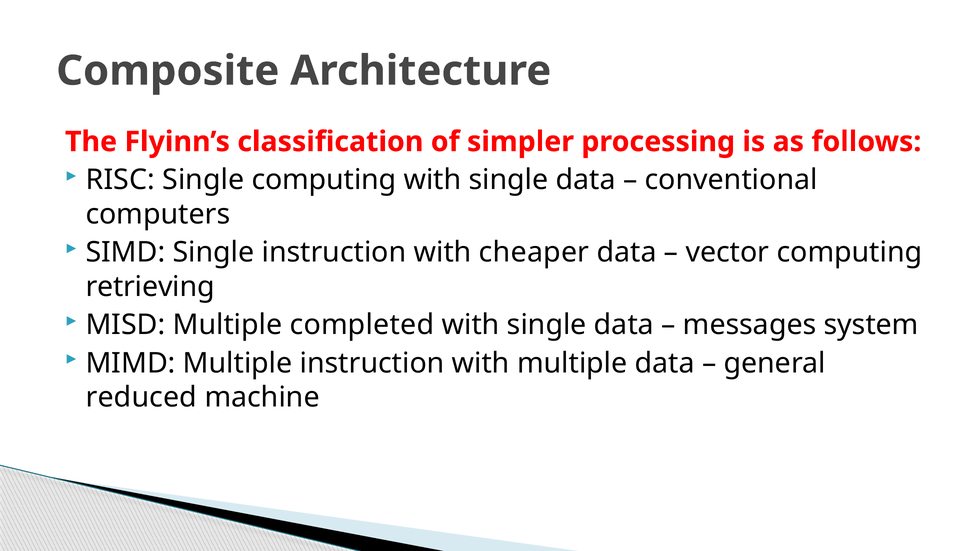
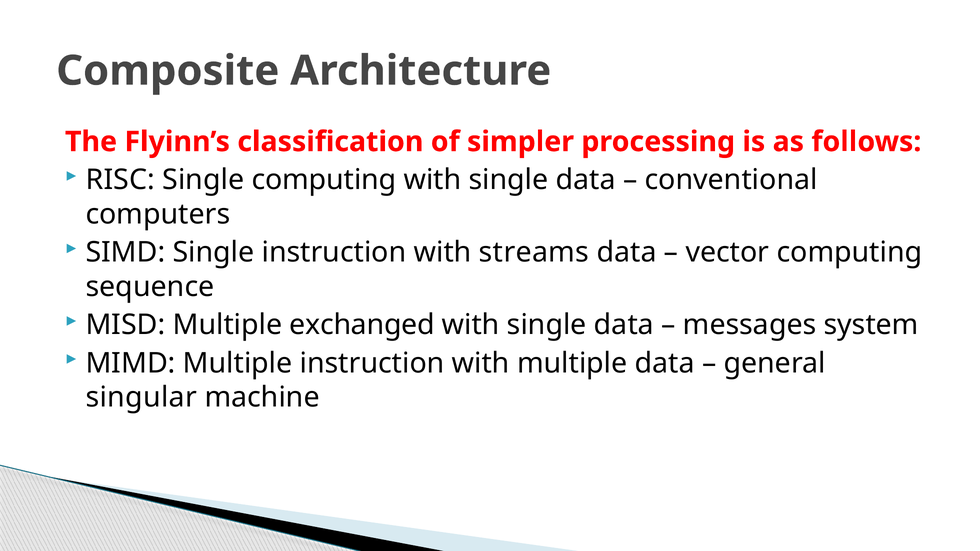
cheaper: cheaper -> streams
retrieving: retrieving -> sequence
completed: completed -> exchanged
reduced: reduced -> singular
